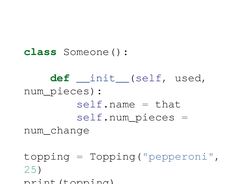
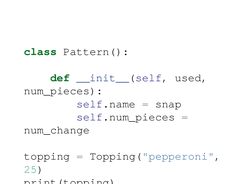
Someone(: Someone( -> Pattern(
that: that -> snap
